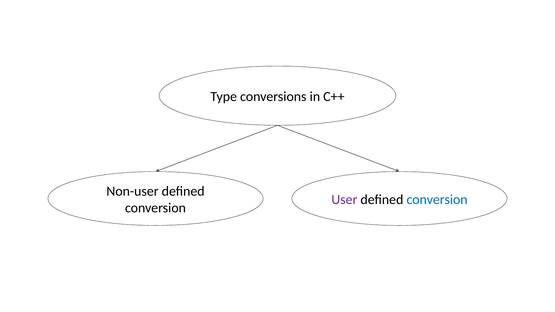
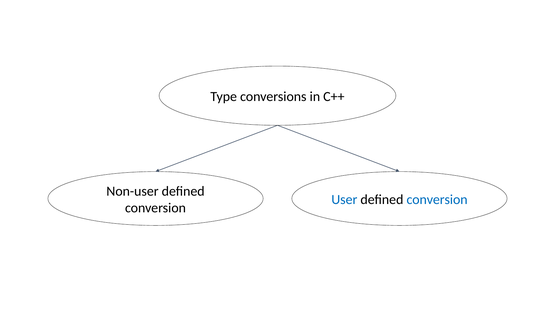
User colour: purple -> blue
